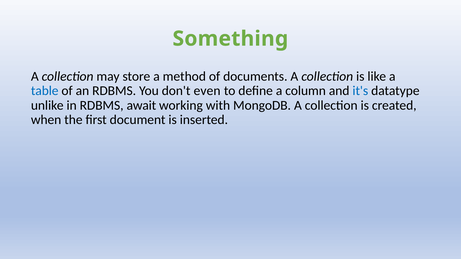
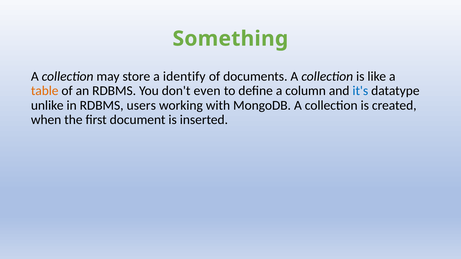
method: method -> identify
table colour: blue -> orange
await: await -> users
